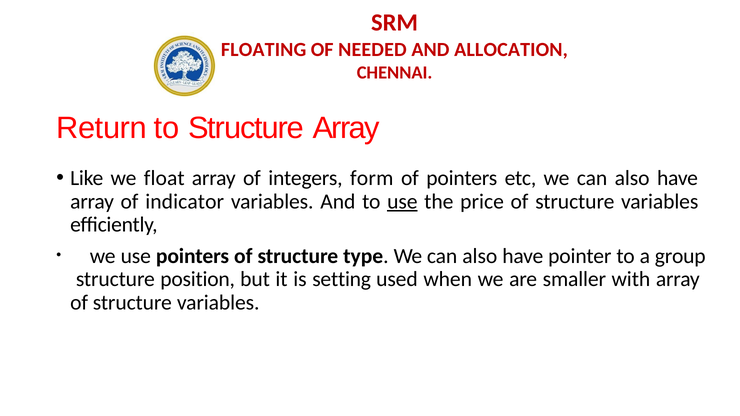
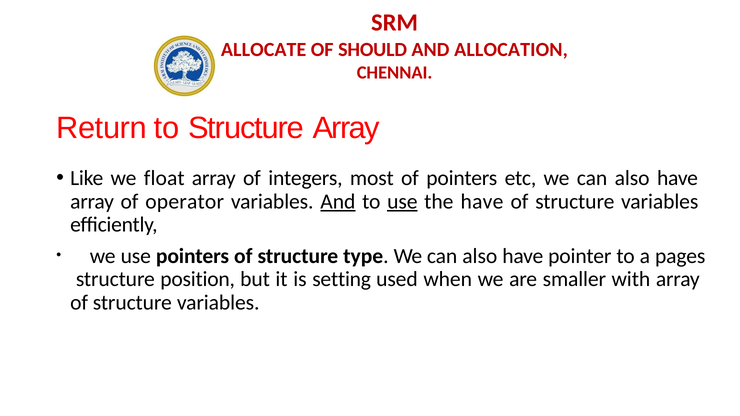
FLOATING: FLOATING -> ALLOCATE
NEEDED: NEEDED -> SHOULD
form: form -> most
indicator: indicator -> operator
And at (338, 202) underline: none -> present
the price: price -> have
group: group -> pages
